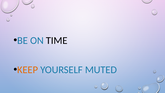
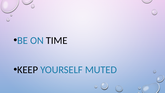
KEEP colour: orange -> black
